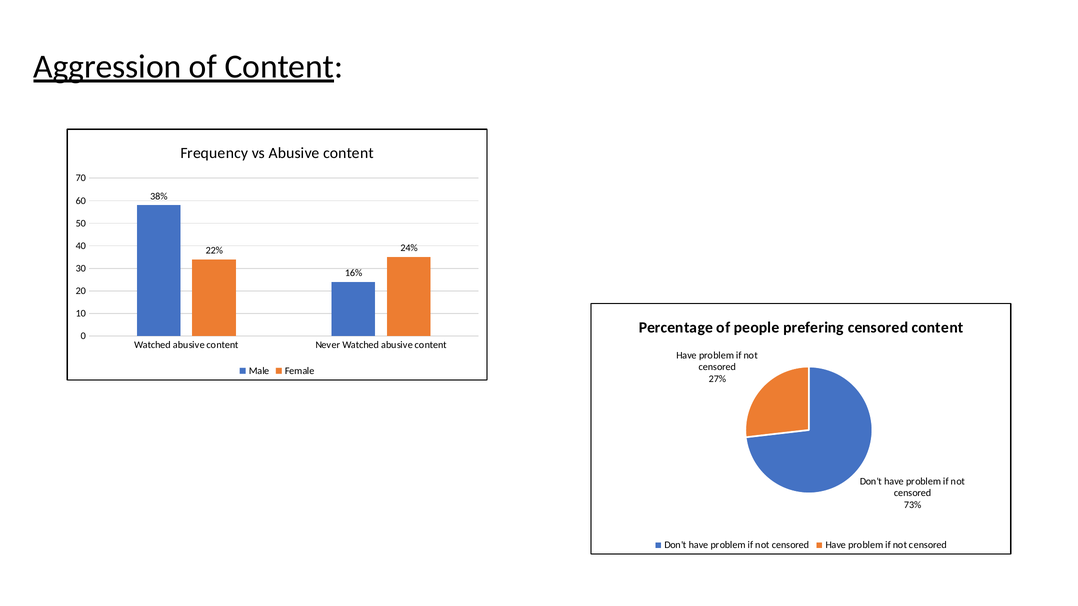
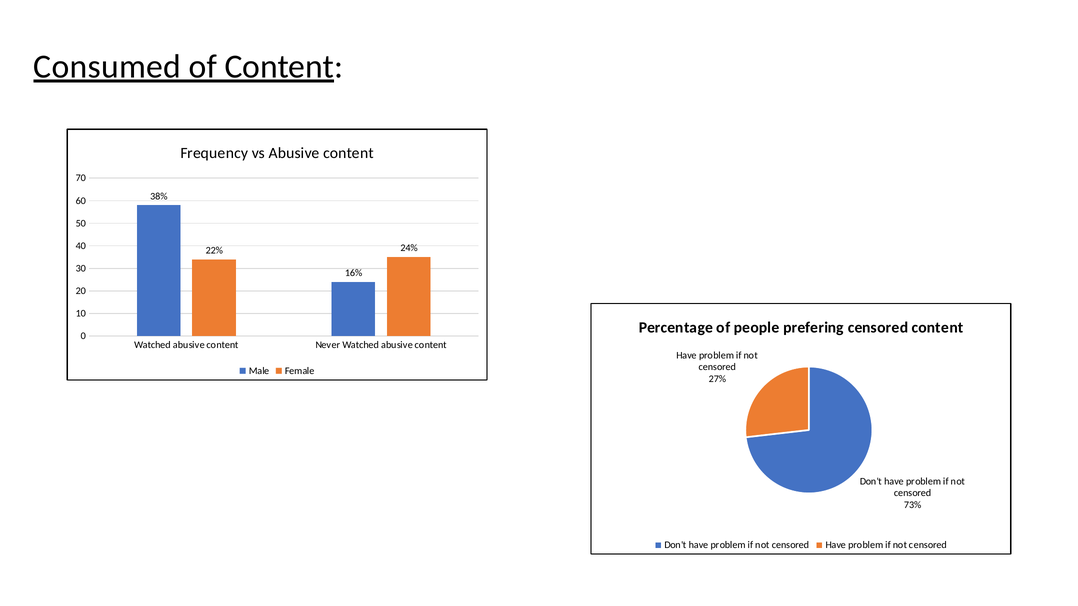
Aggression: Aggression -> Consumed
